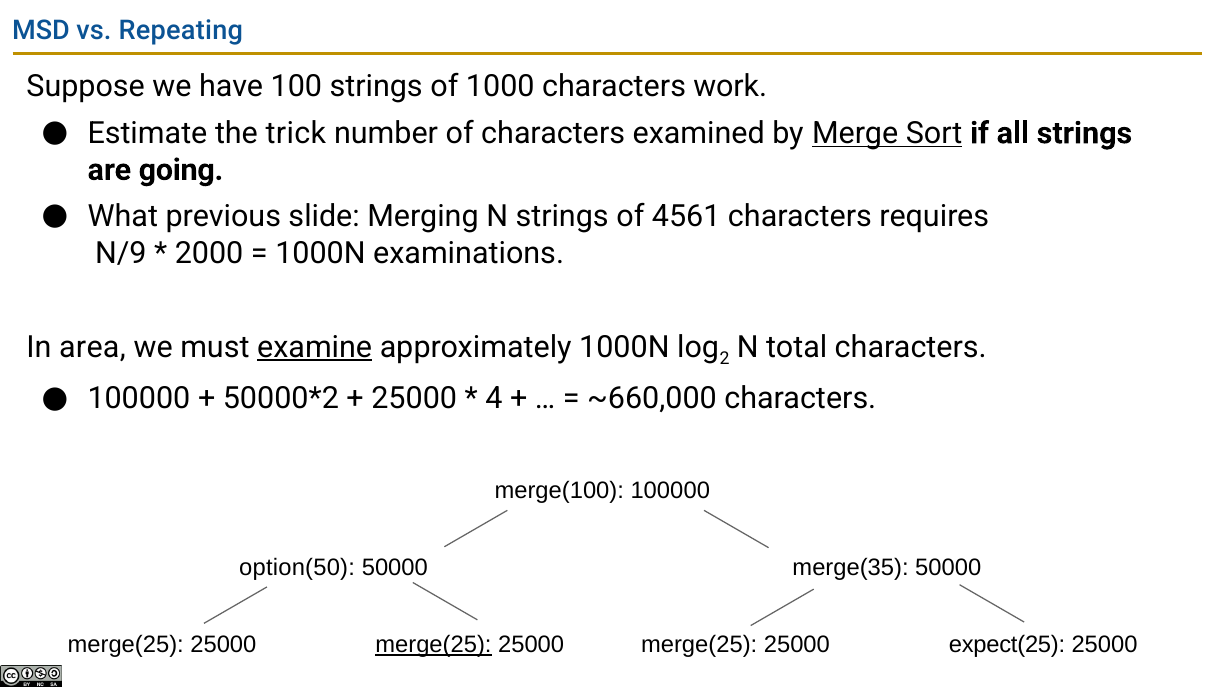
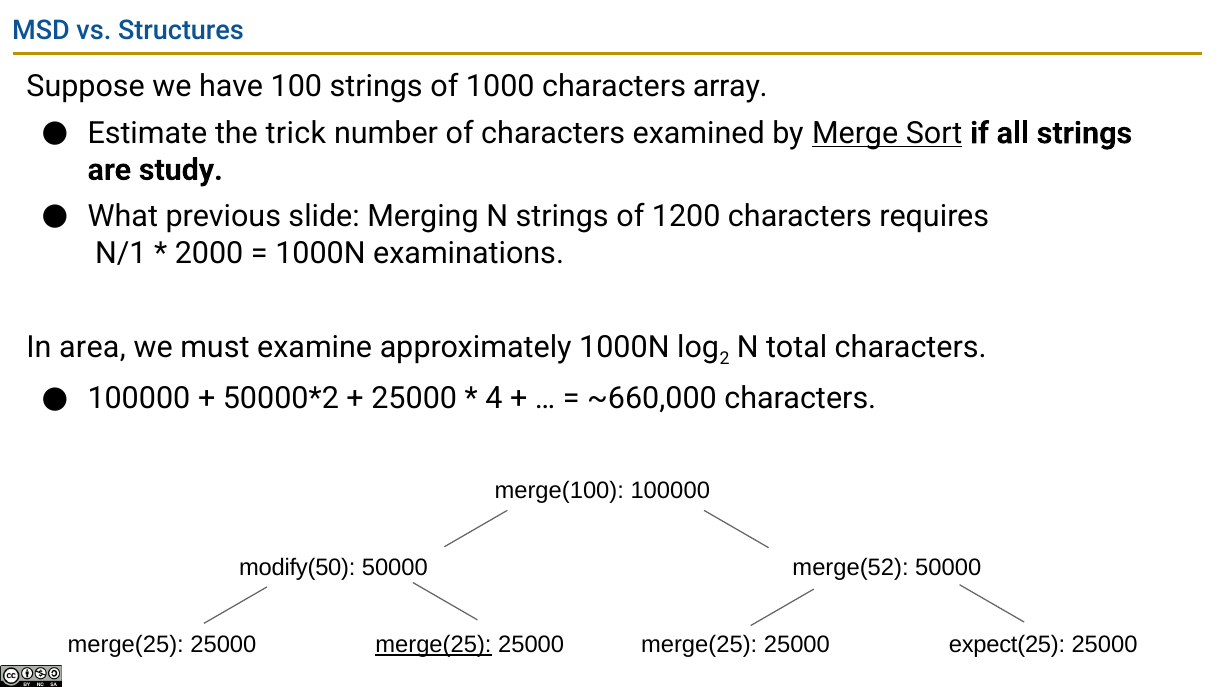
Repeating: Repeating -> Structures
work: work -> array
going: going -> study
4561: 4561 -> 1200
N/9: N/9 -> N/1
examine underline: present -> none
option(50: option(50 -> modify(50
merge(35: merge(35 -> merge(52
